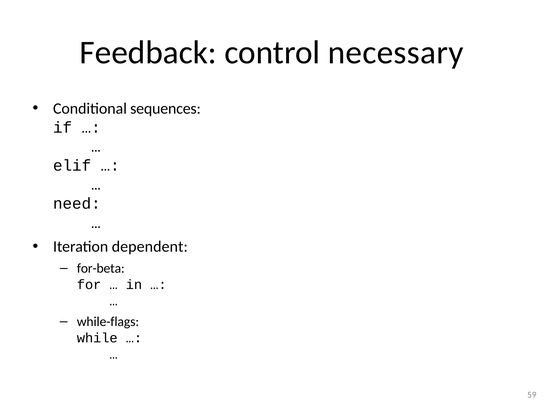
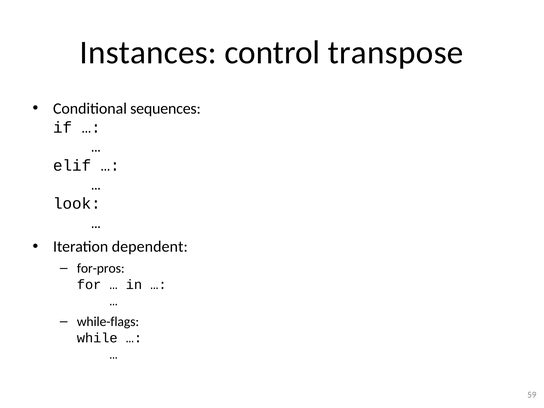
Feedback: Feedback -> Instances
necessary: necessary -> transpose
need: need -> look
for-beta: for-beta -> for-pros
